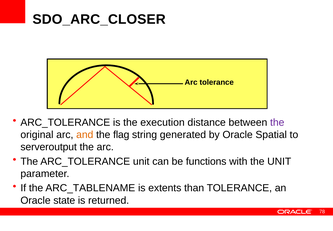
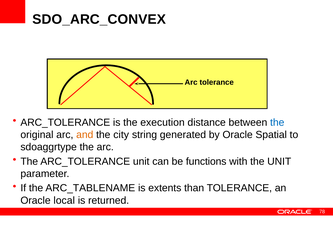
SDO_ARC_CLOSER: SDO_ARC_CLOSER -> SDO_ARC_CONVEX
the at (277, 122) colour: purple -> blue
flag: flag -> city
serveroutput: serveroutput -> sdoaggrtype
state: state -> local
